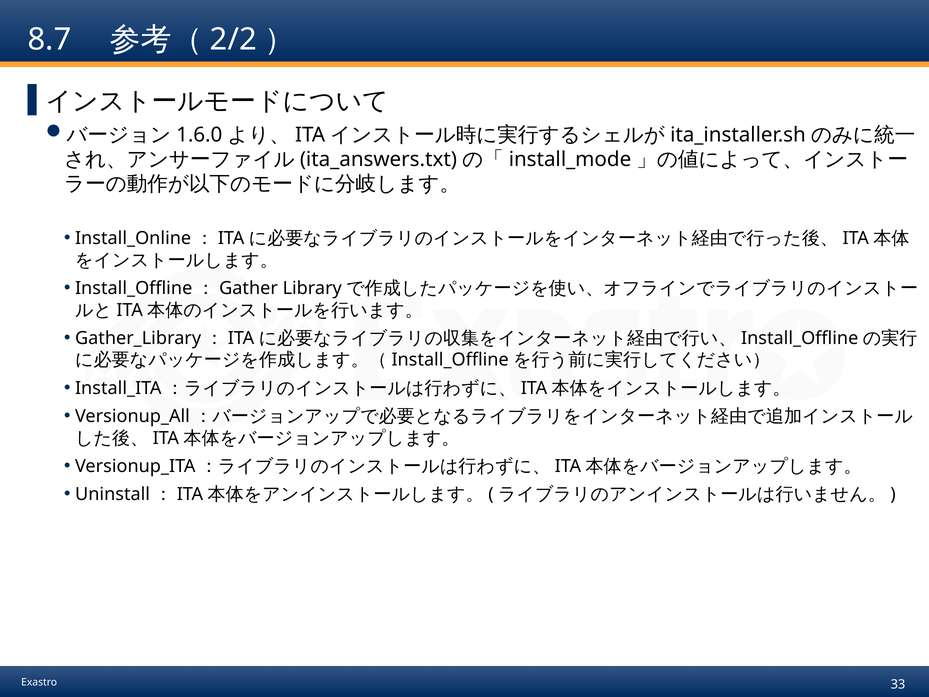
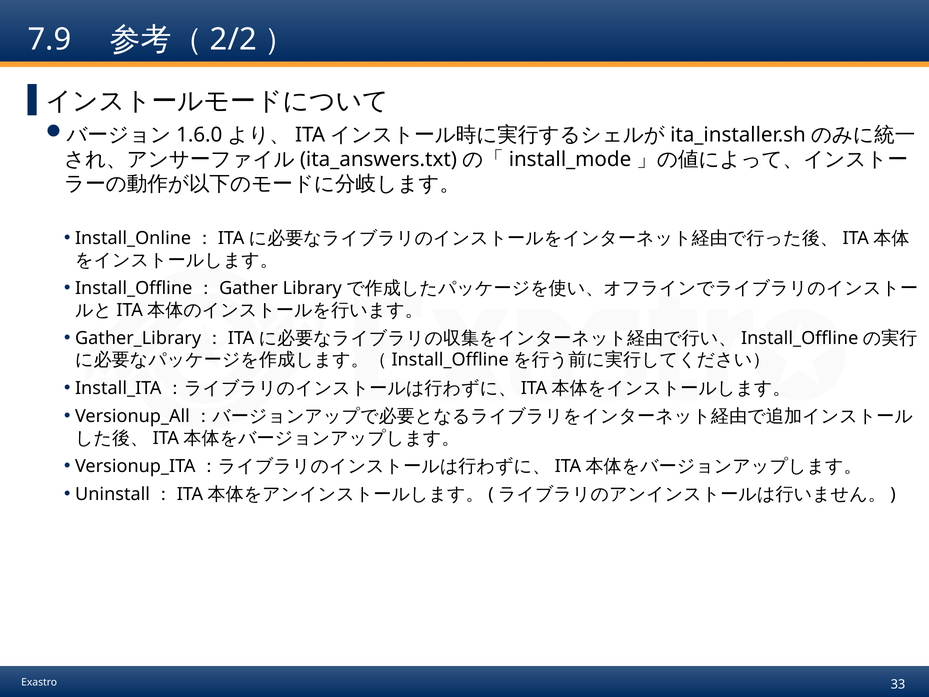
8.7: 8.7 -> 7.9
